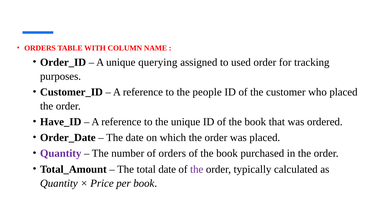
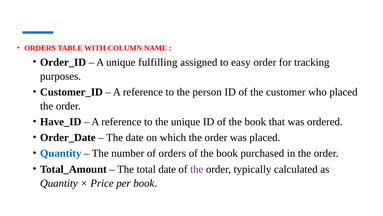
querying: querying -> fulfilling
used: used -> easy
people: people -> person
Quantity at (61, 153) colour: purple -> blue
